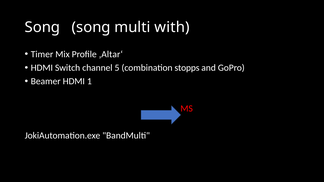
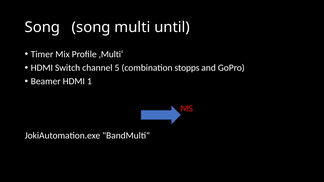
with: with -> until
‚Altar‘: ‚Altar‘ -> ‚Multi‘
